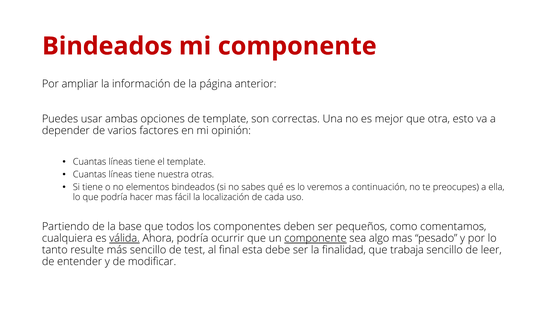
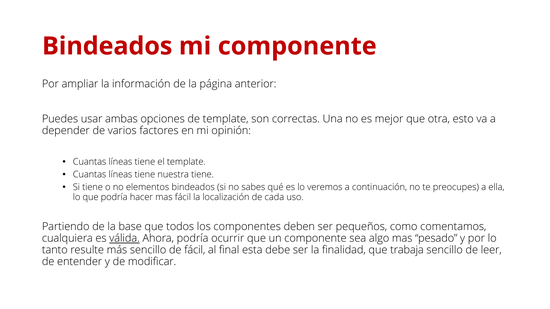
nuestra otras: otras -> tiene
componente at (315, 238) underline: present -> none
de test: test -> fácil
